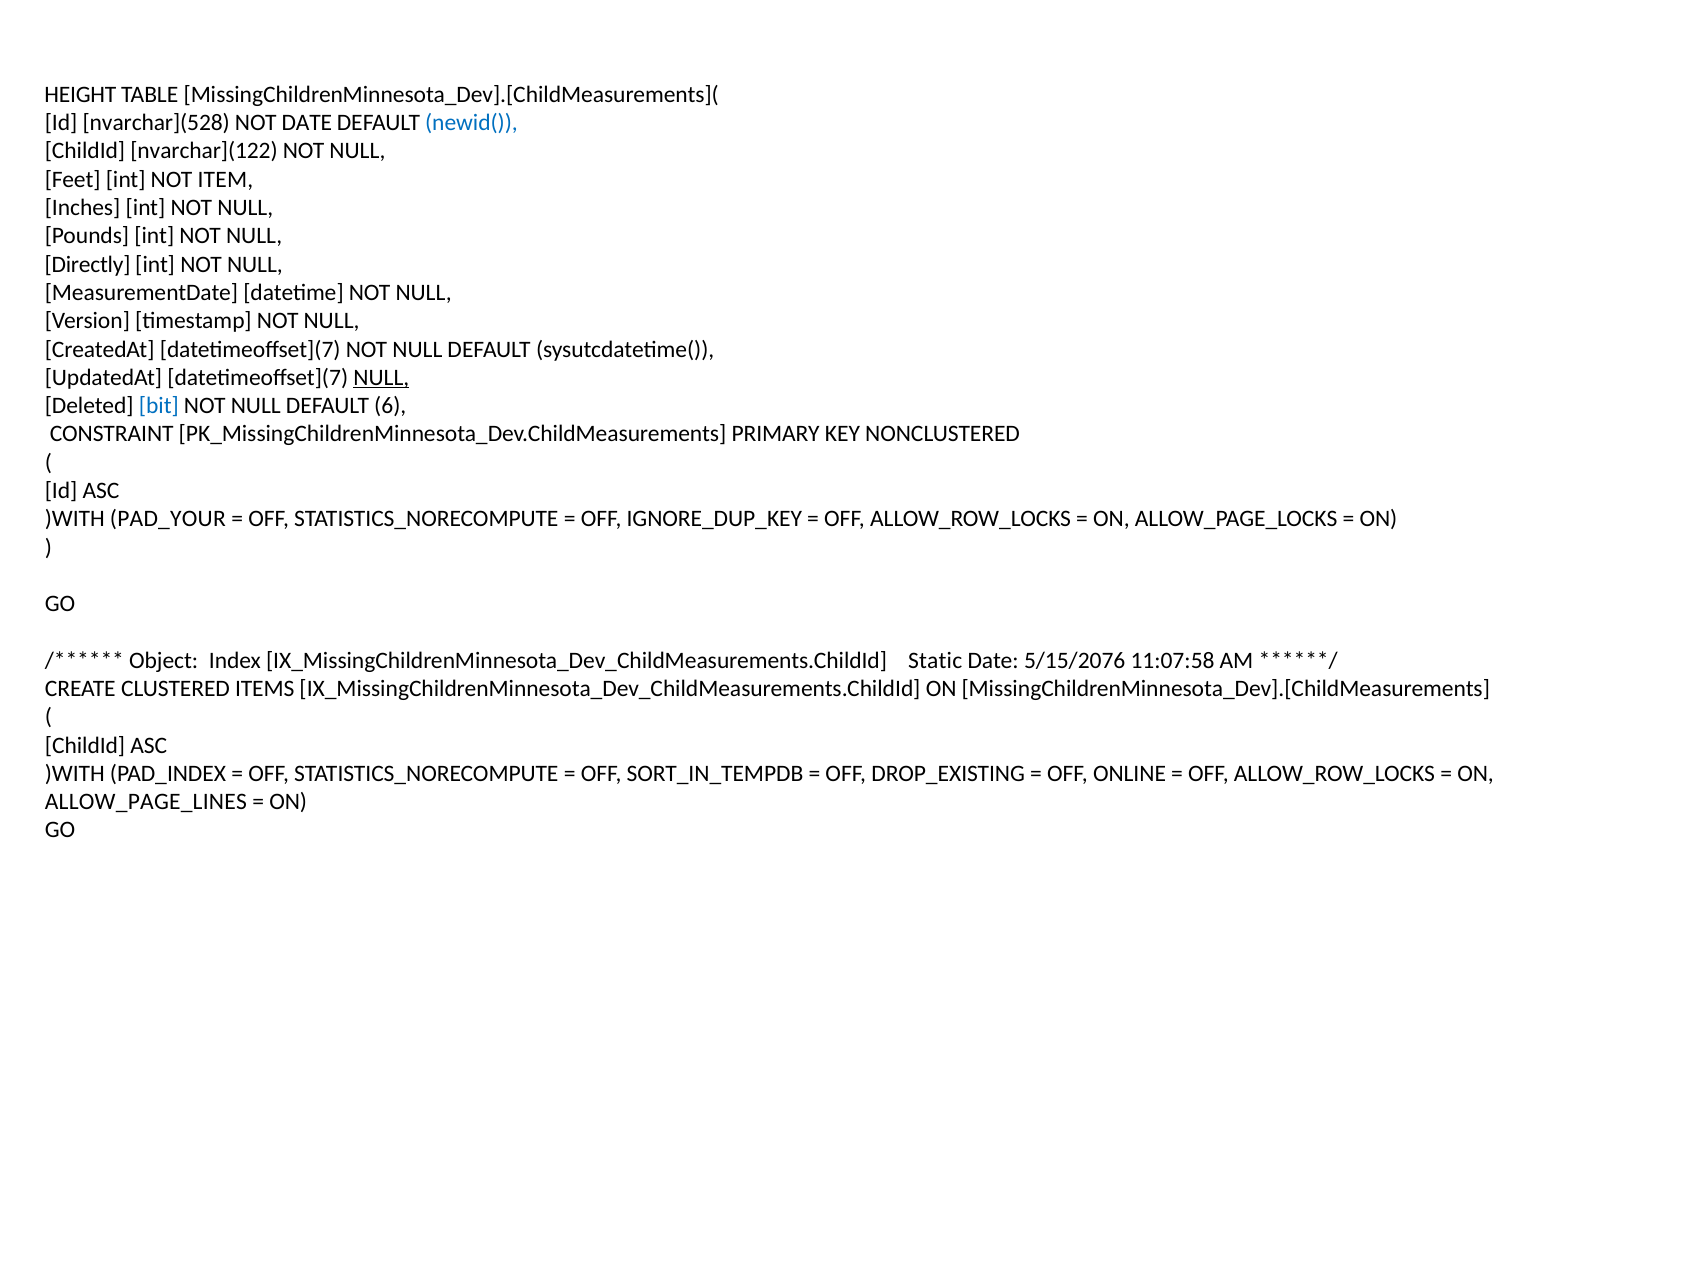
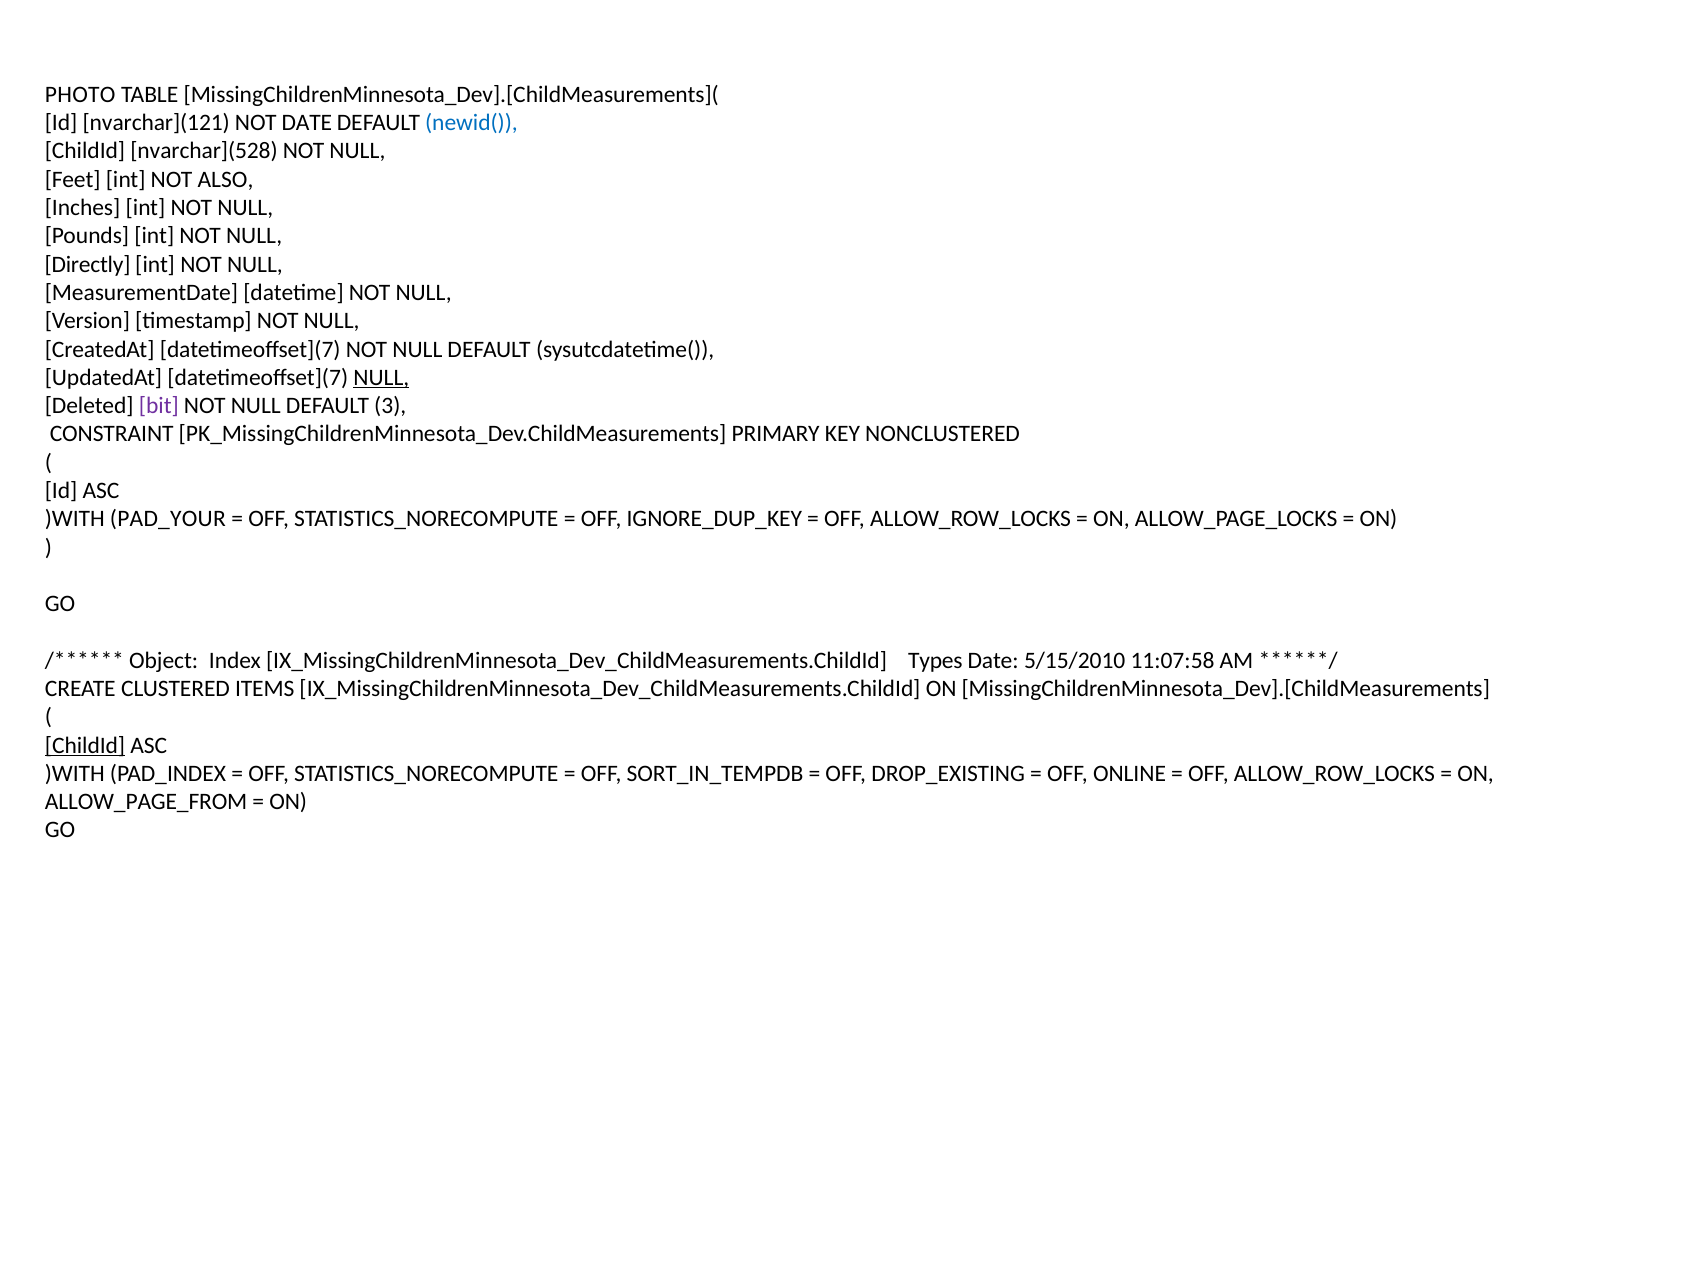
HEIGHT: HEIGHT -> PHOTO
nvarchar](528: nvarchar](528 -> nvarchar](121
nvarchar](122: nvarchar](122 -> nvarchar](528
ITEM: ITEM -> ALSO
bit colour: blue -> purple
6: 6 -> 3
Static: Static -> Types
5/15/2076: 5/15/2076 -> 5/15/2010
ChildId at (85, 745) underline: none -> present
ALLOW_PAGE_LINES: ALLOW_PAGE_LINES -> ALLOW_PAGE_FROM
